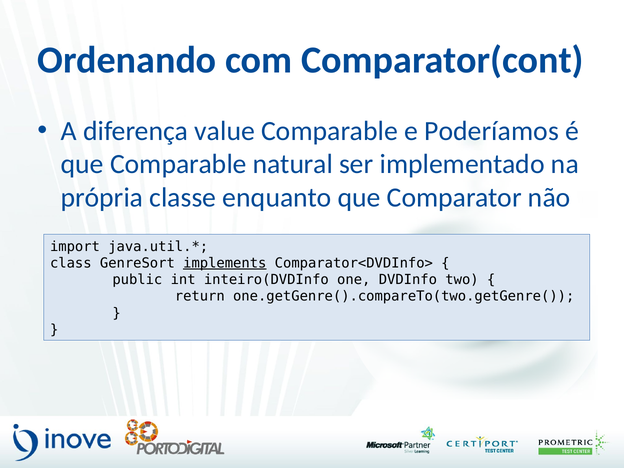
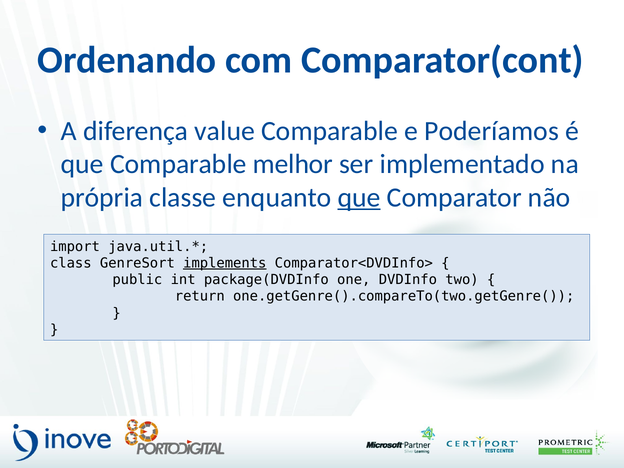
natural: natural -> melhor
que at (359, 197) underline: none -> present
inteiro(DVDInfo: inteiro(DVDInfo -> package(DVDInfo
